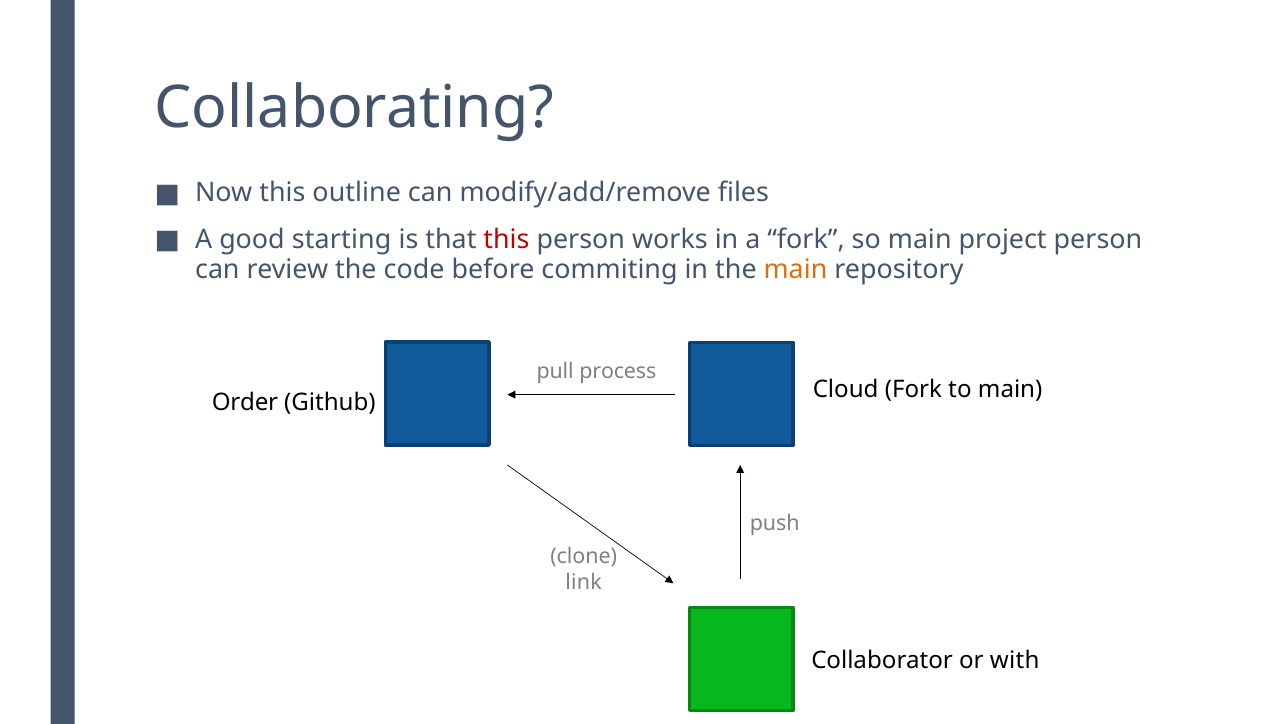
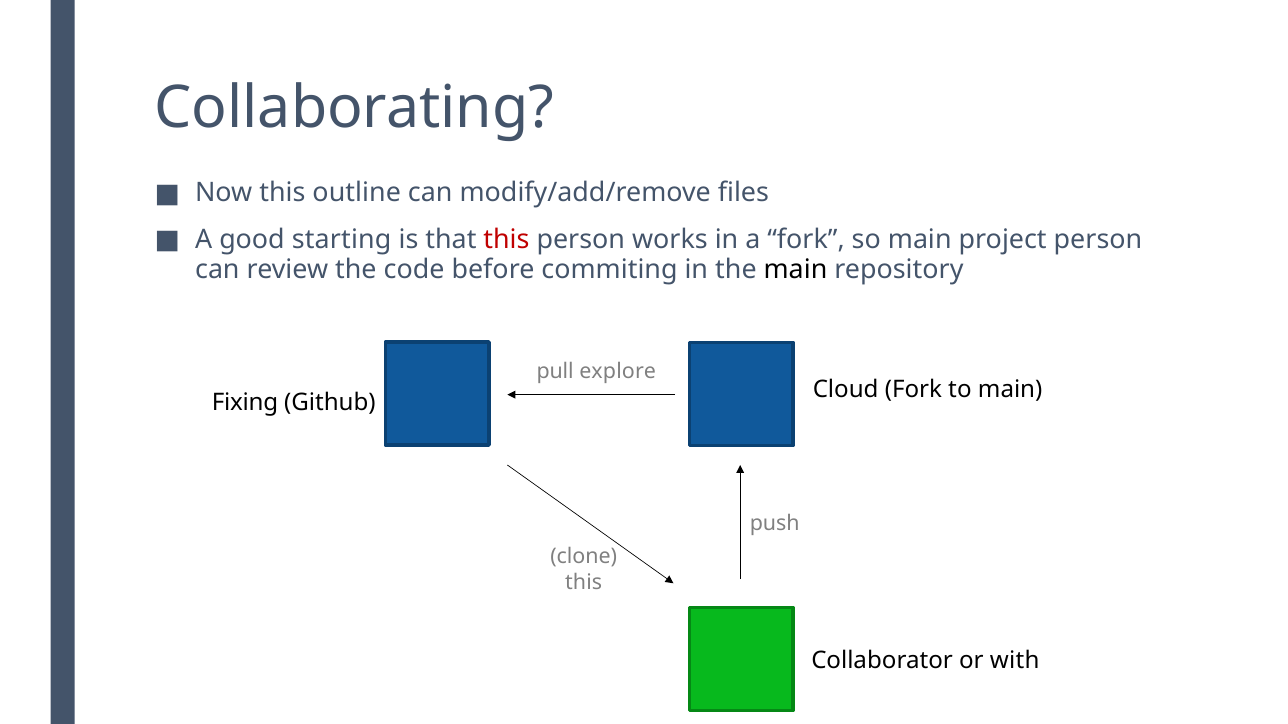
main at (795, 270) colour: orange -> black
process: process -> explore
Order: Order -> Fixing
link at (584, 583): link -> this
